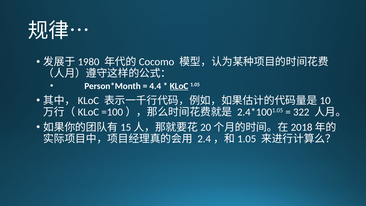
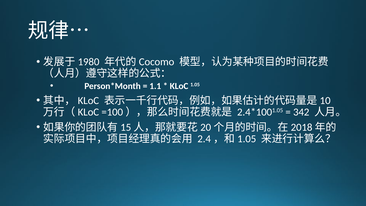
4.4: 4.4 -> 1.1
KLoC underline: present -> none
322: 322 -> 342
